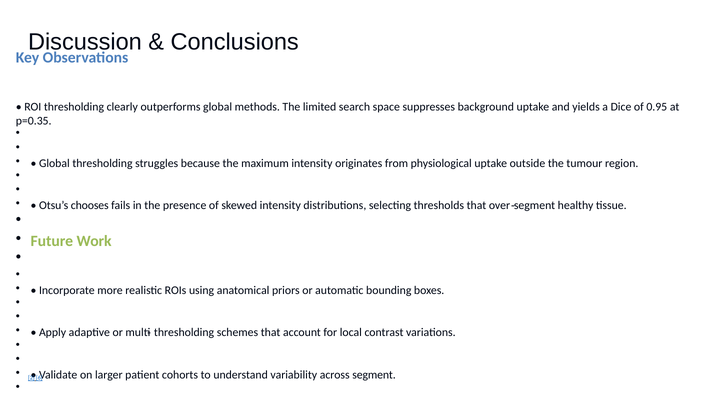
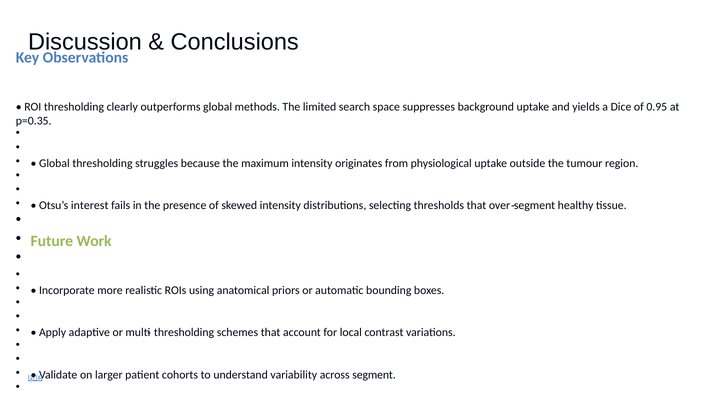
chooses: chooses -> interest
